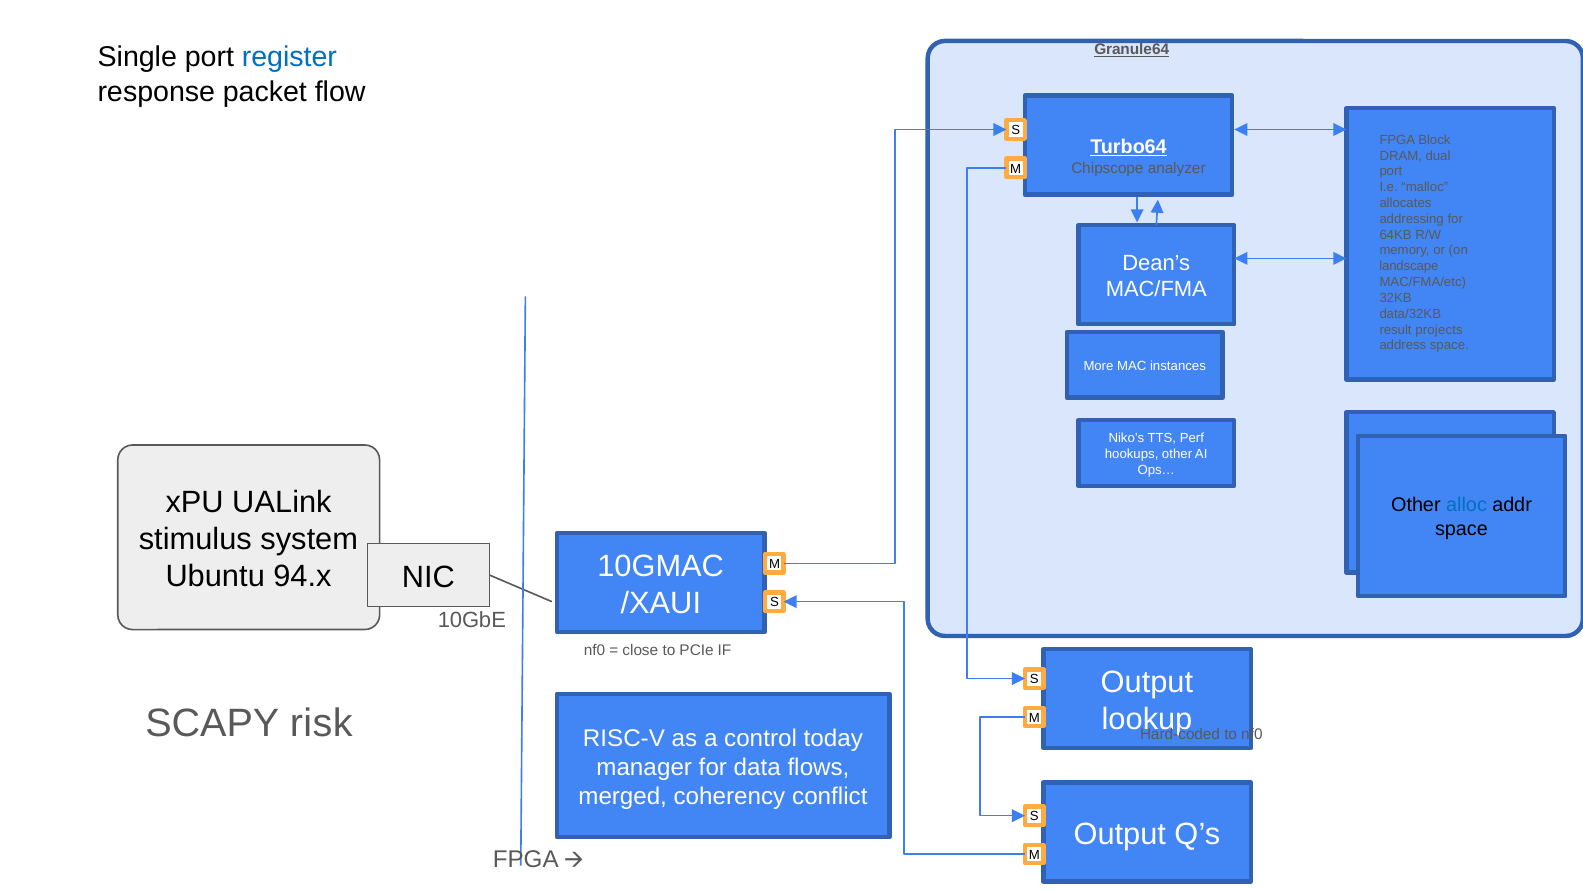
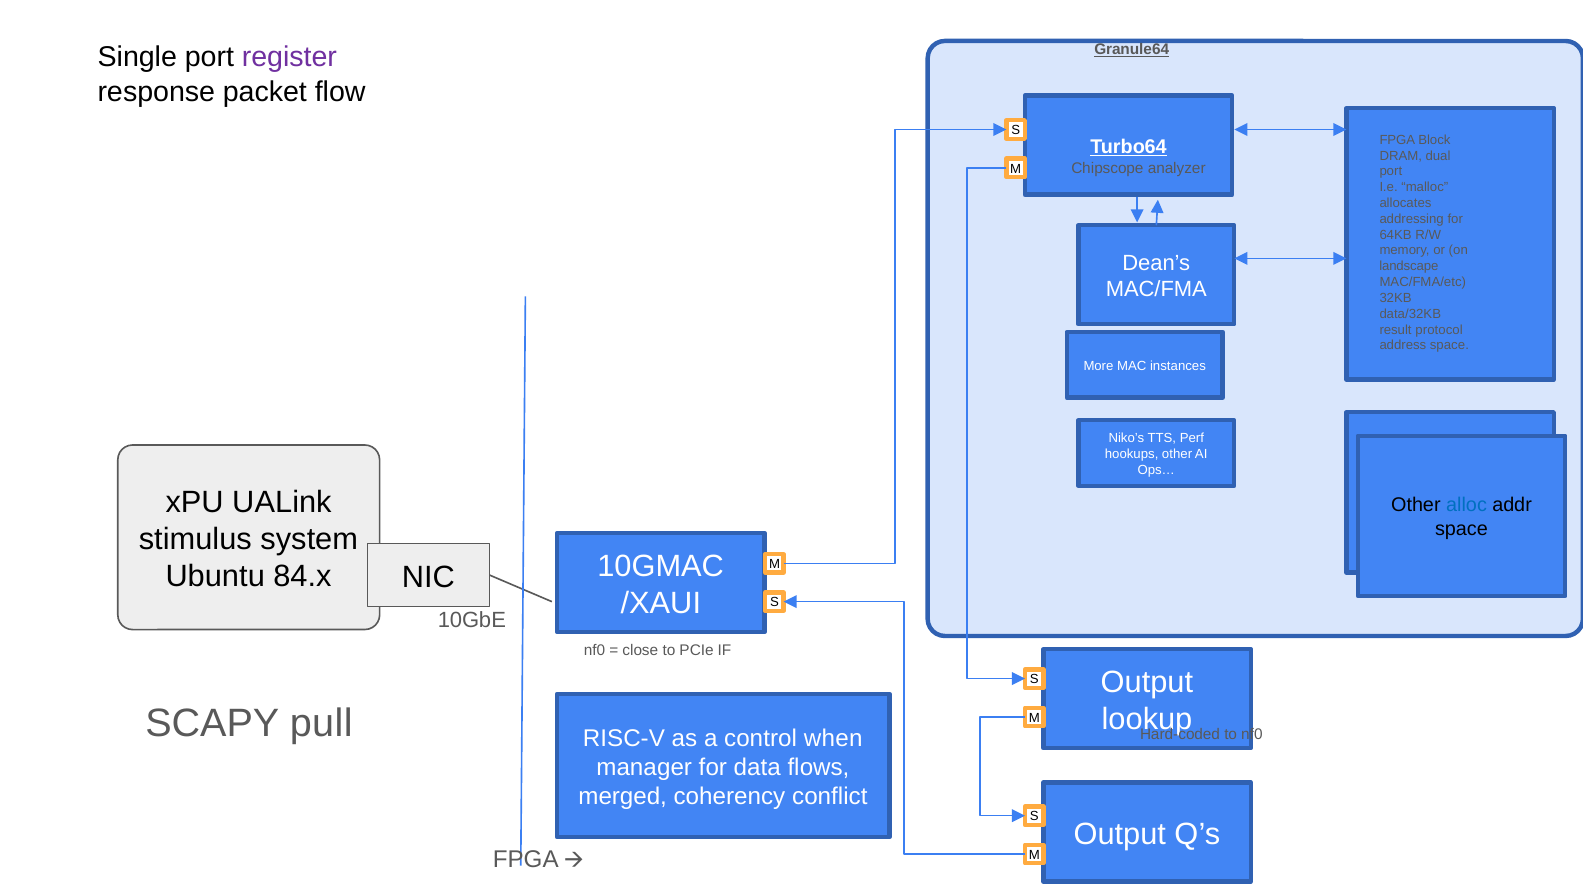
register colour: blue -> purple
projects: projects -> protocol
94.x: 94.x -> 84.x
risk: risk -> pull
today: today -> when
